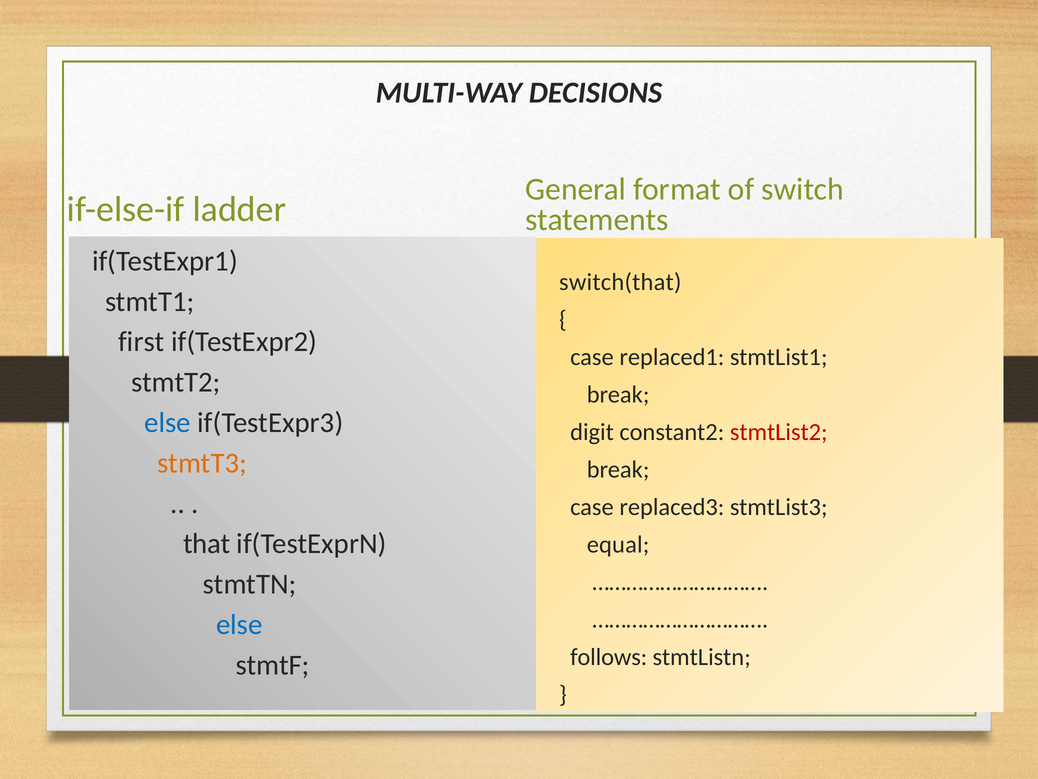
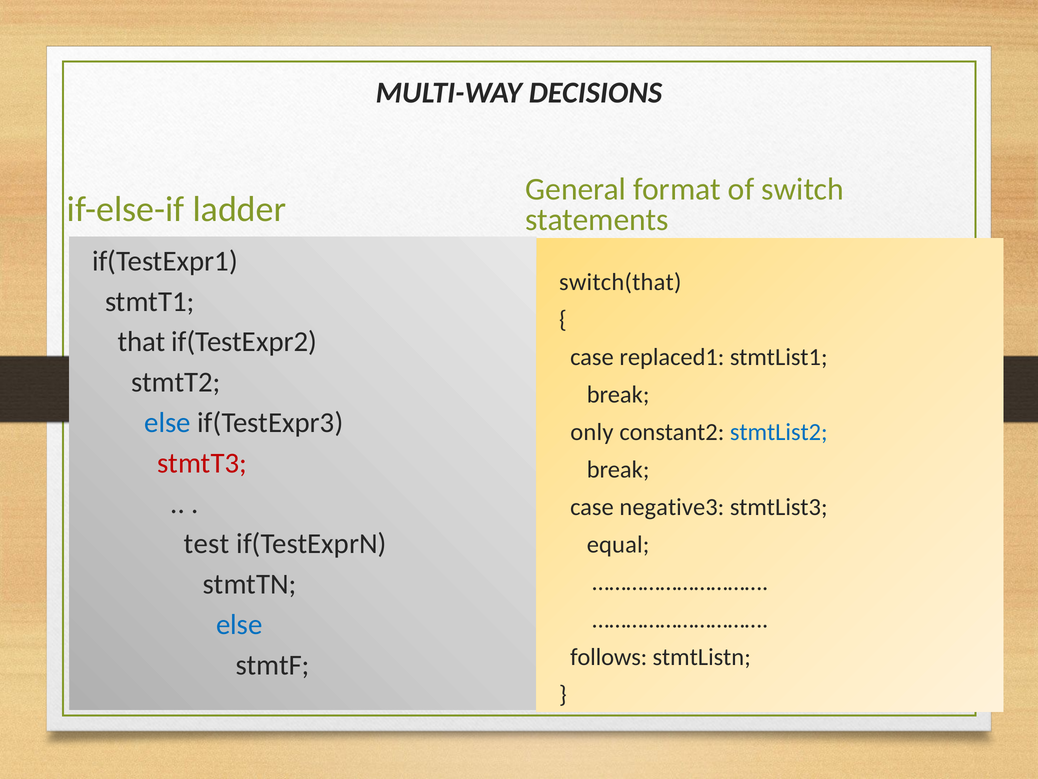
first: first -> that
digit: digit -> only
stmtList2 colour: red -> blue
stmtT3 colour: orange -> red
replaced3: replaced3 -> negative3
that: that -> test
